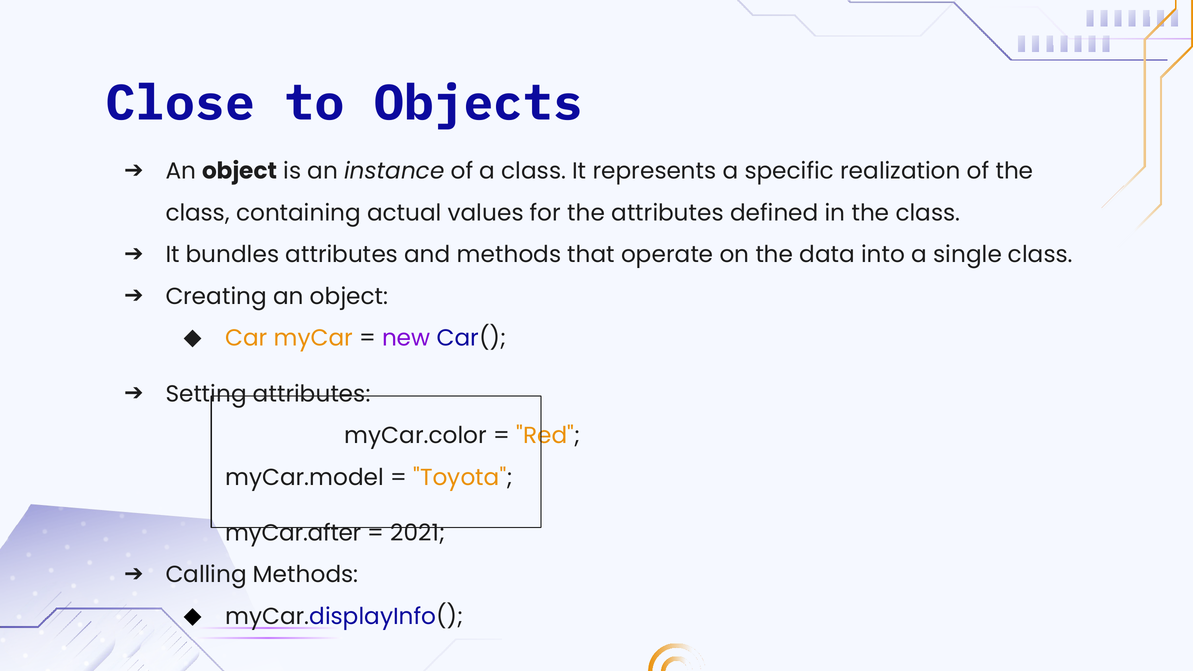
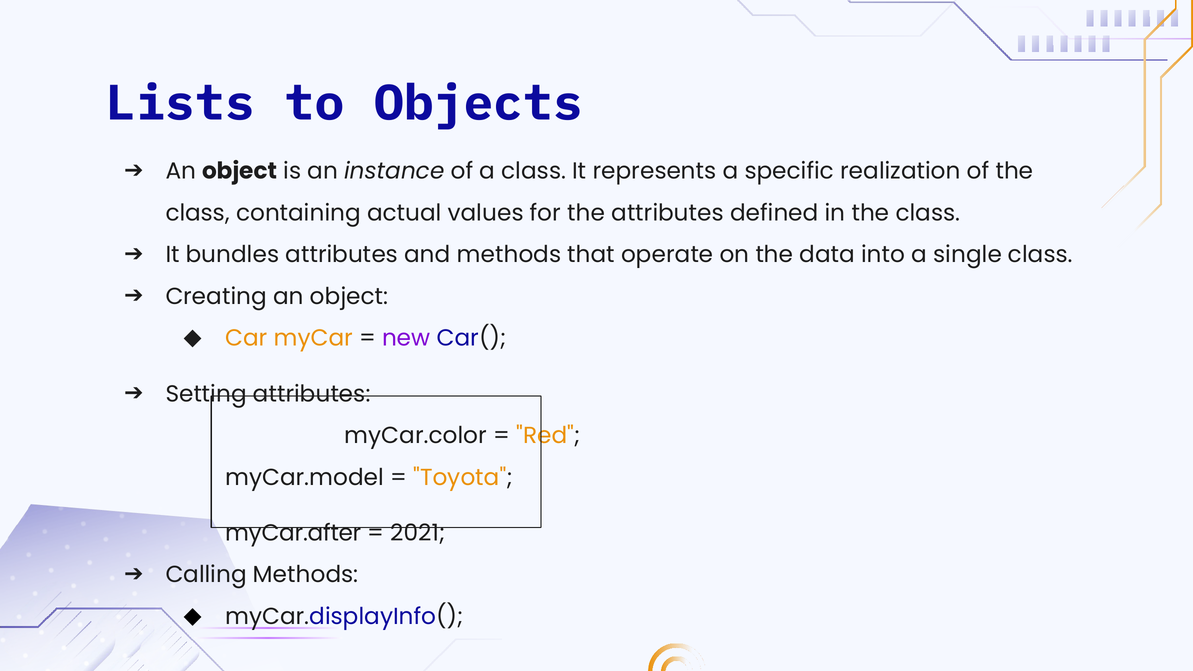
Close: Close -> Lists
